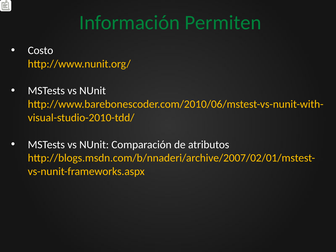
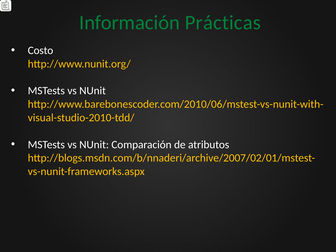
Permiten: Permiten -> Prácticas
